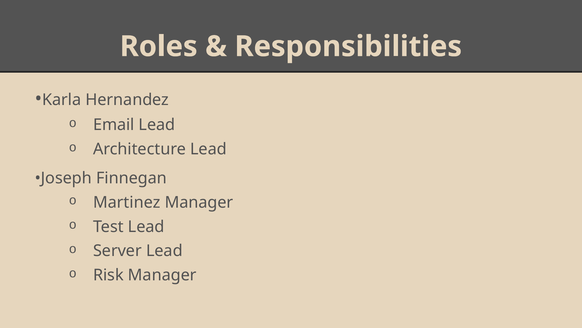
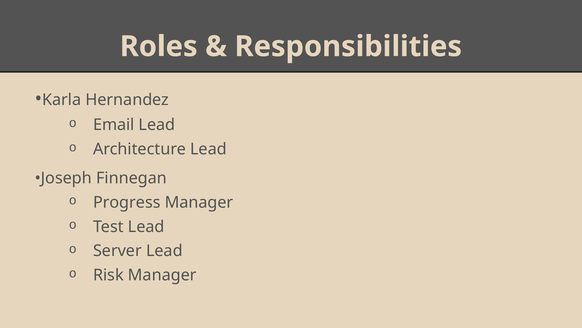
Martinez: Martinez -> Progress
